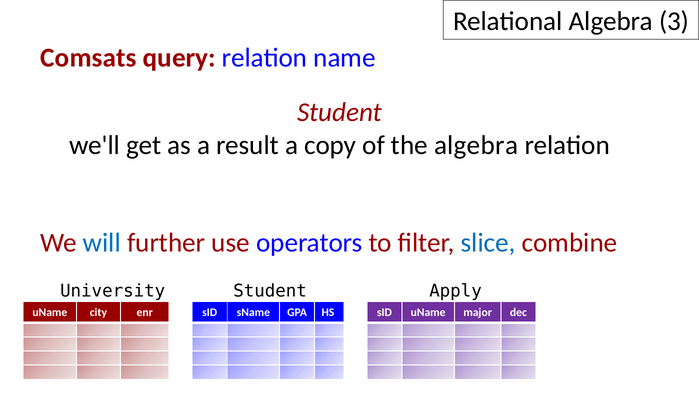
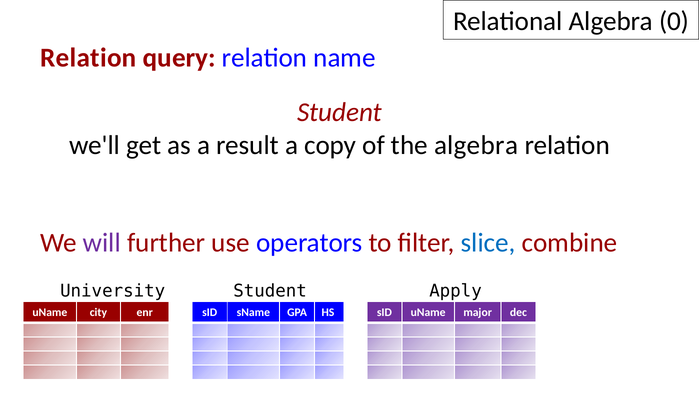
3: 3 -> 0
Comsats at (89, 58): Comsats -> Relation
will colour: blue -> purple
